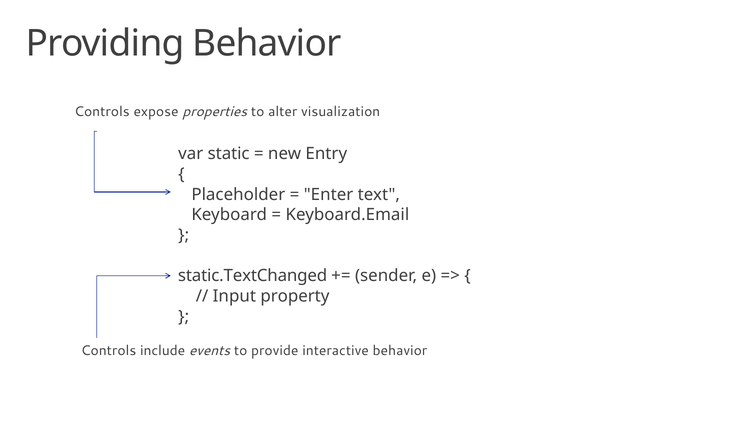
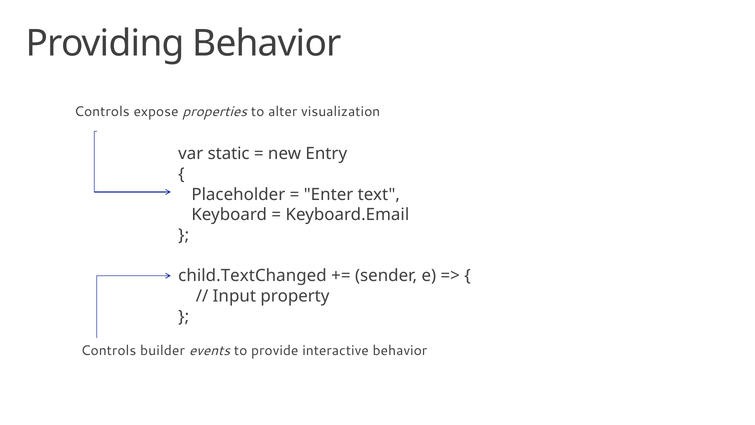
static.TextChanged: static.TextChanged -> child.TextChanged
include: include -> builder
